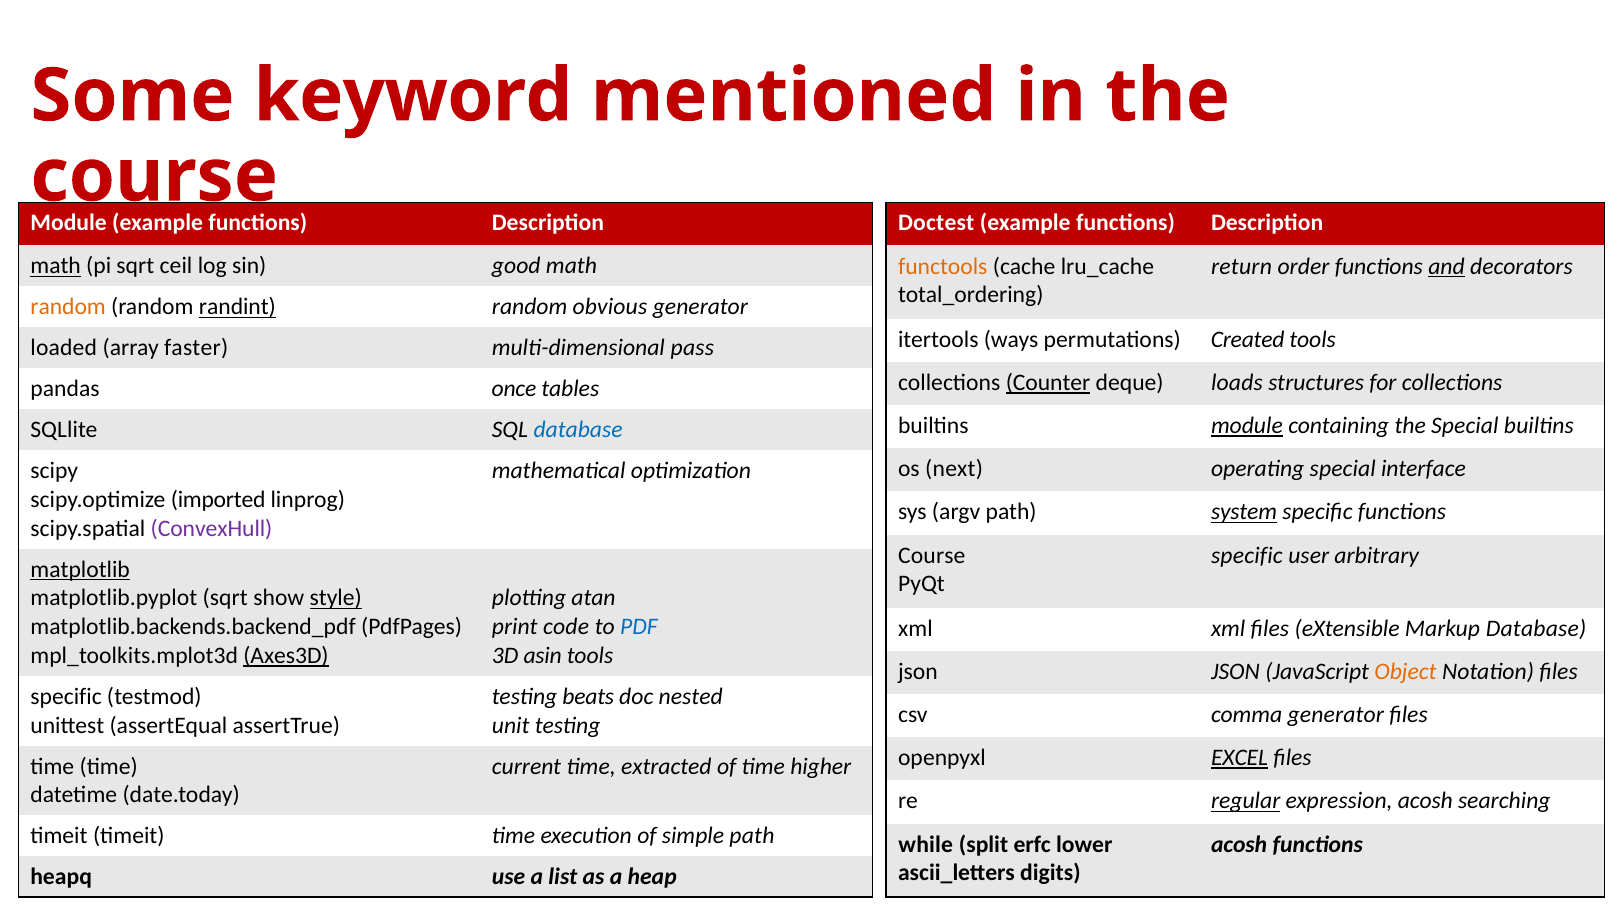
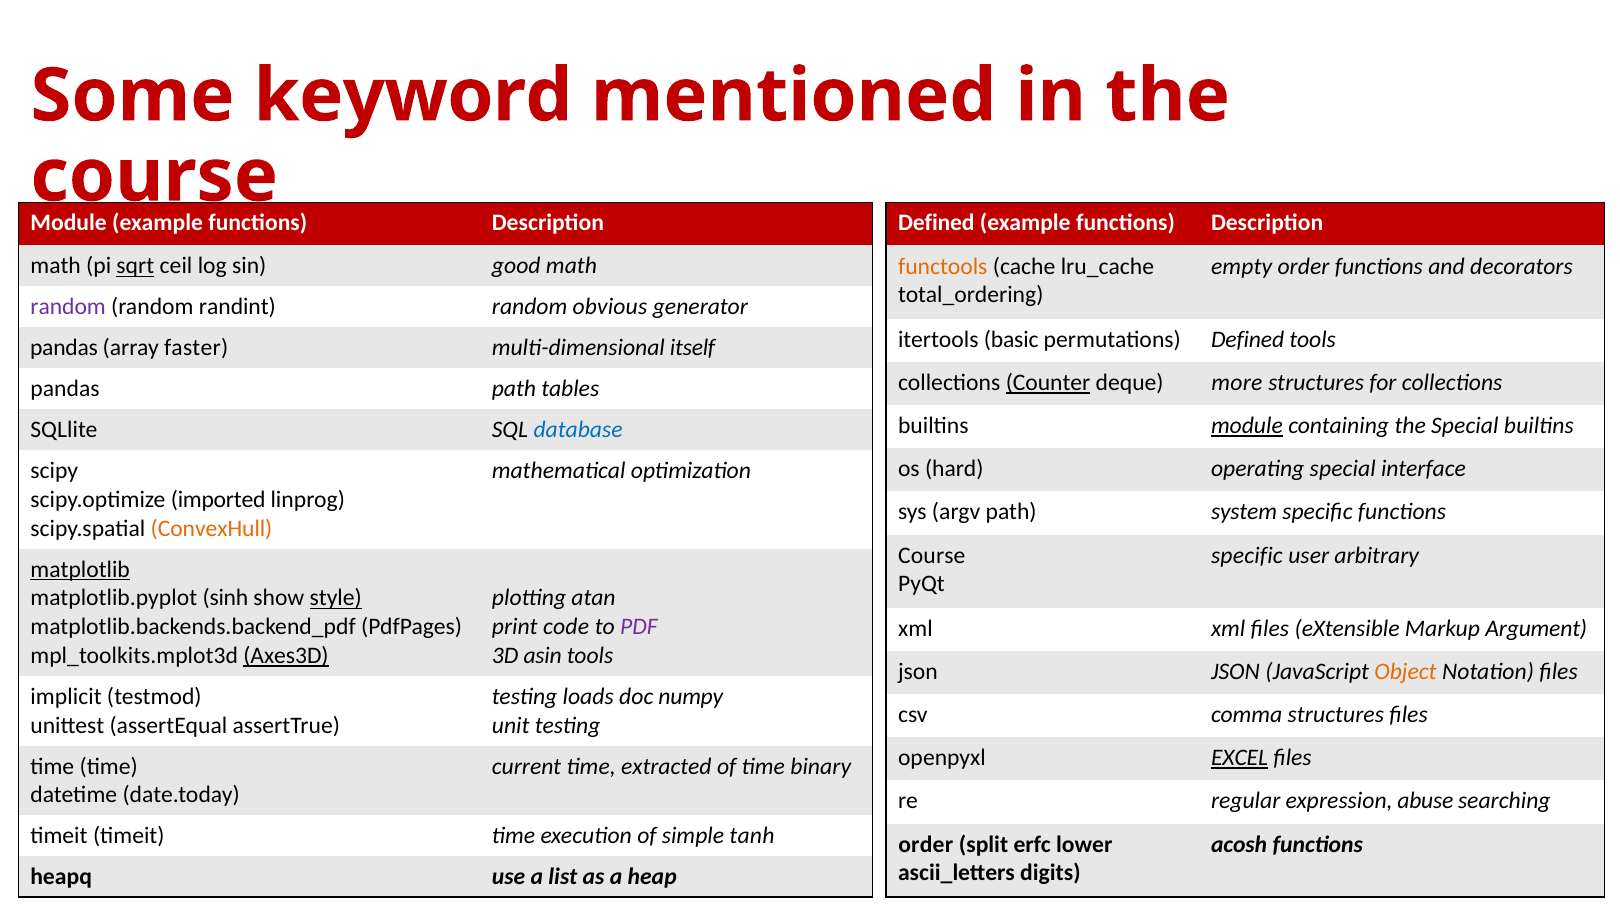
Doctest at (936, 223): Doctest -> Defined
math at (56, 266) underline: present -> none
sqrt at (135, 266) underline: none -> present
return: return -> empty
and underline: present -> none
random at (68, 307) colour: orange -> purple
randint underline: present -> none
ways: ways -> basic
permutations Created: Created -> Defined
loaded at (64, 348): loaded -> pandas
pass: pass -> itself
loads: loads -> more
pandas once: once -> path
next: next -> hard
system underline: present -> none
ConvexHull colour: purple -> orange
matplotlib.pyplot sqrt: sqrt -> sinh
PDF colour: blue -> purple
Markup Database: Database -> Argument
specific at (66, 697): specific -> implicit
beats: beats -> loads
nested: nested -> numpy
comma generator: generator -> structures
higher: higher -> binary
regular underline: present -> none
expression acosh: acosh -> abuse
simple path: path -> tanh
while at (926, 845): while -> order
